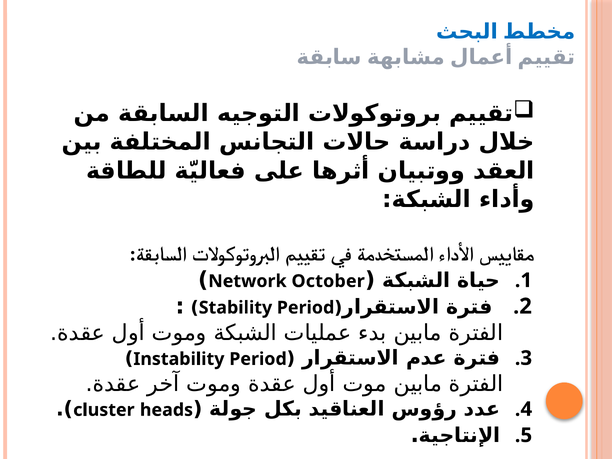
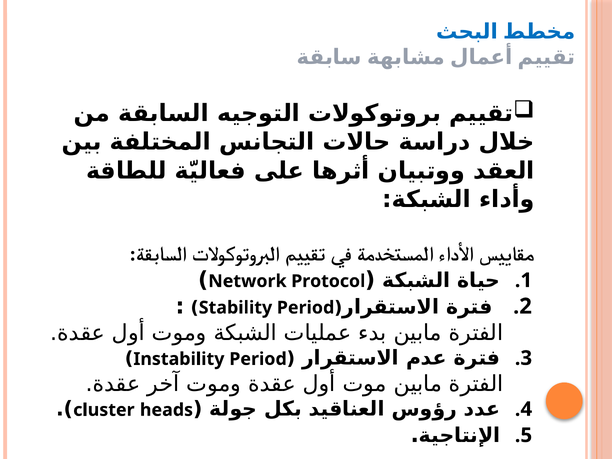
October: October -> Protocol
